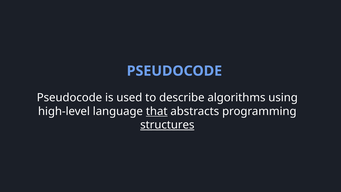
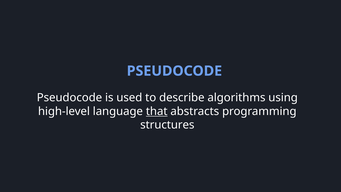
structures underline: present -> none
